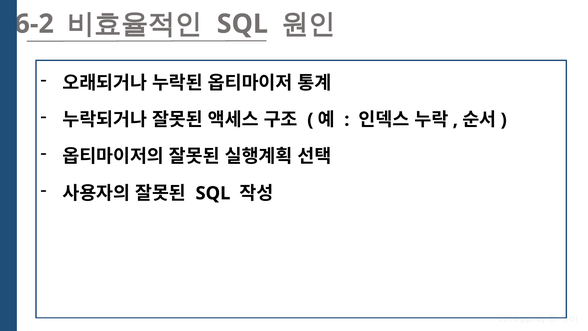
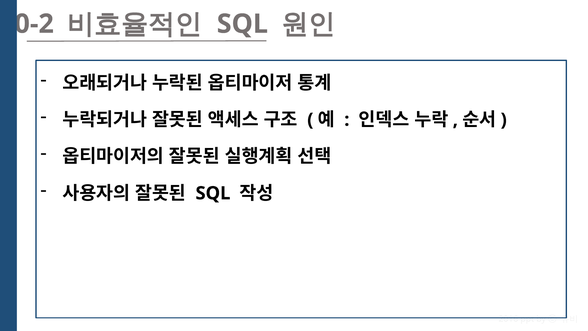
6-2: 6-2 -> 0-2
